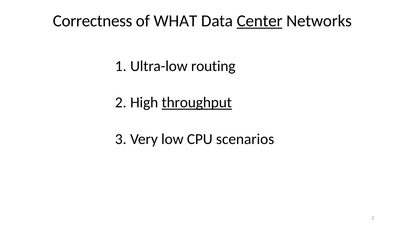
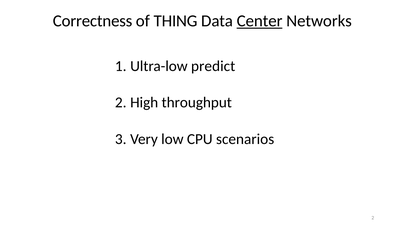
WHAT: WHAT -> THING
routing: routing -> predict
throughput underline: present -> none
